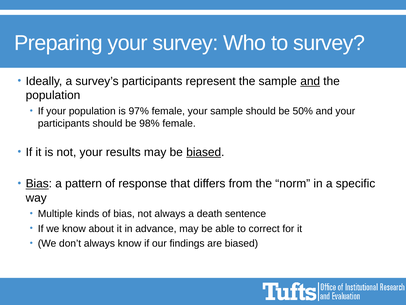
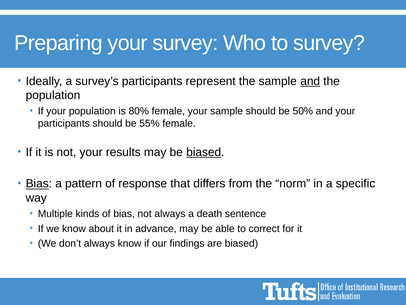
97%: 97% -> 80%
98%: 98% -> 55%
